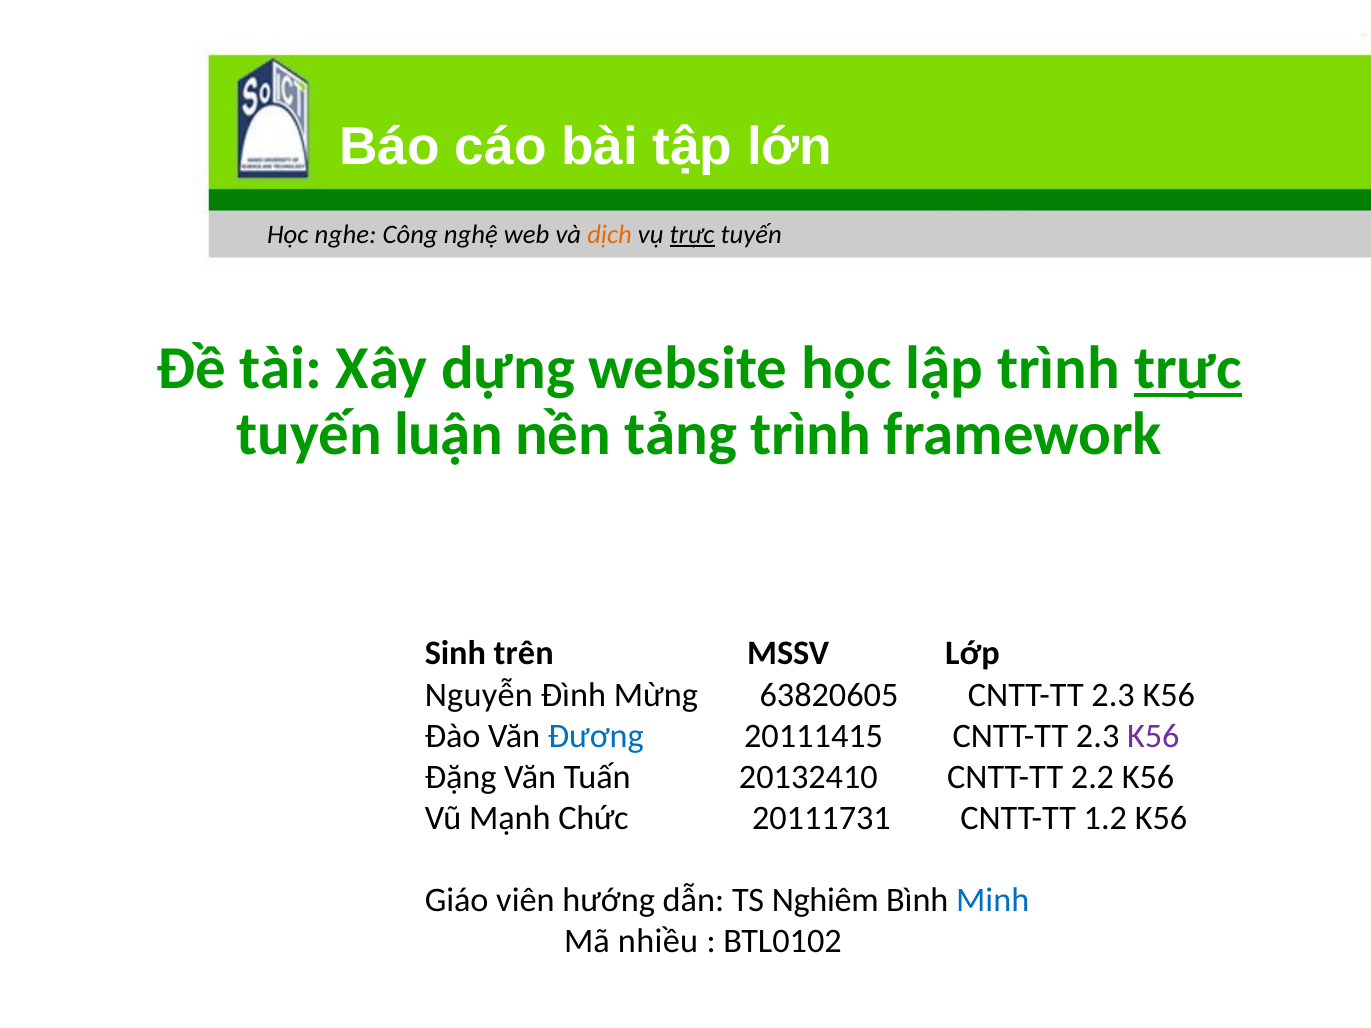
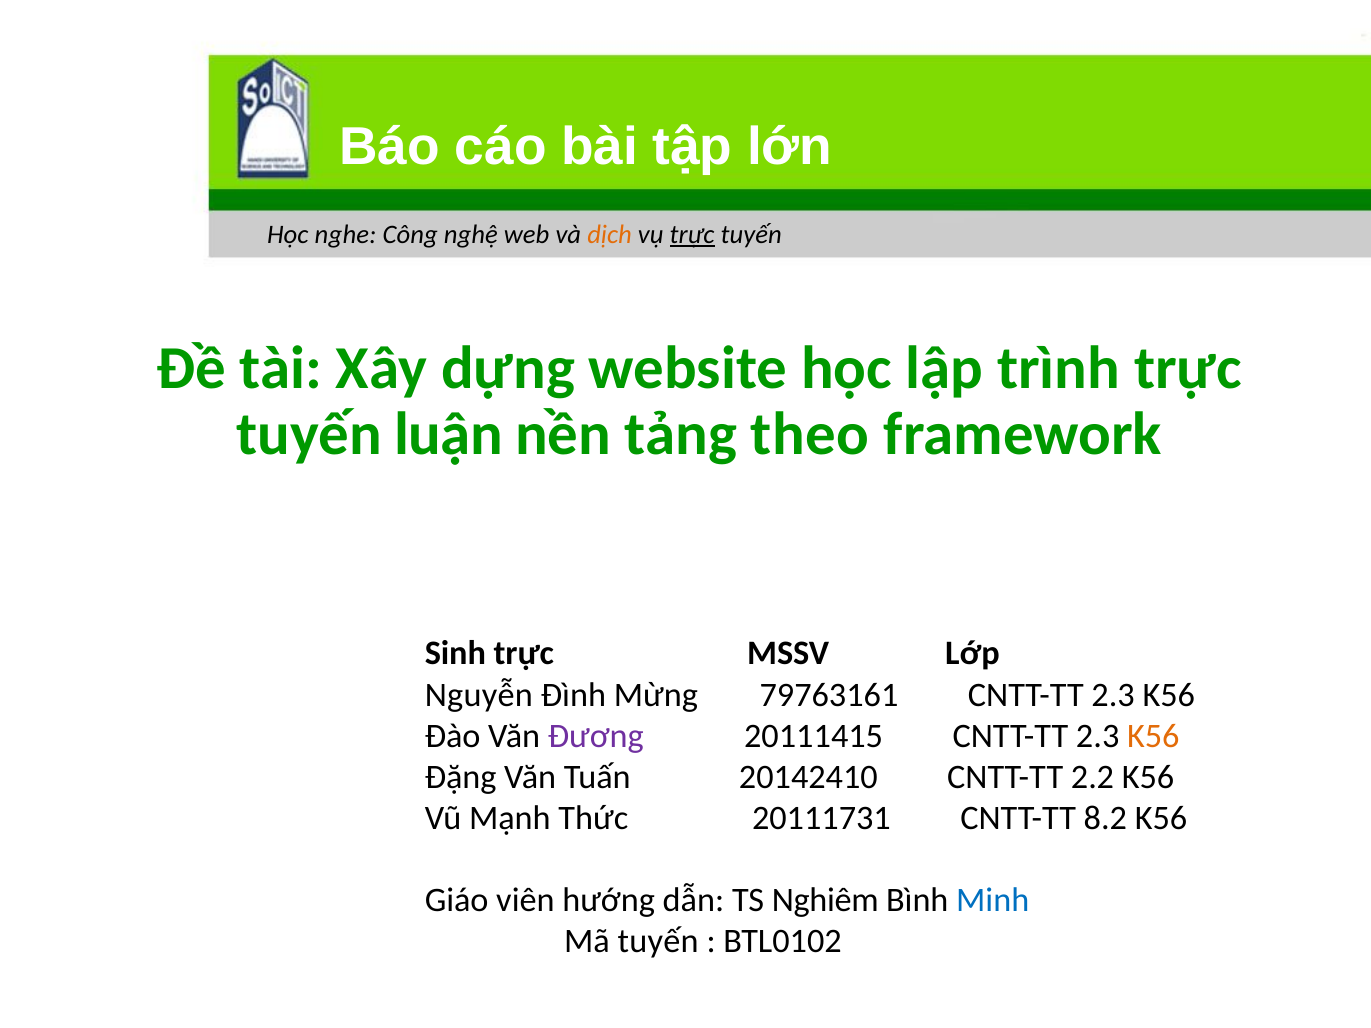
trực at (1188, 369) underline: present -> none
tảng trình: trình -> theo
Sinh trên: trên -> trực
63820605: 63820605 -> 79763161
Đương colour: blue -> purple
K56 at (1153, 736) colour: purple -> orange
20132410: 20132410 -> 20142410
Chức: Chức -> Thức
1.2: 1.2 -> 8.2
Mã nhiều: nhiều -> tuyến
